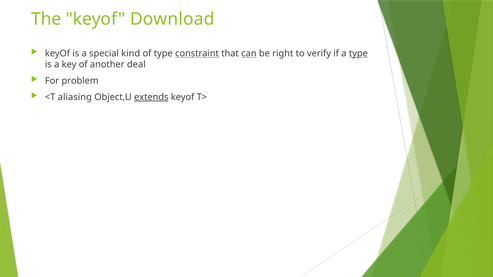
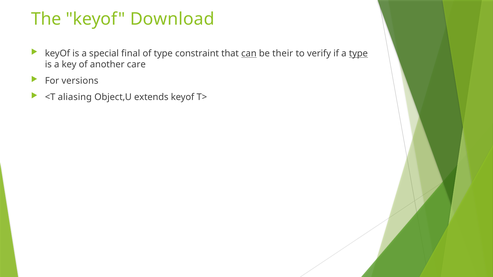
kind: kind -> final
constraint underline: present -> none
right: right -> their
deal: deal -> care
problem: problem -> versions
extends underline: present -> none
